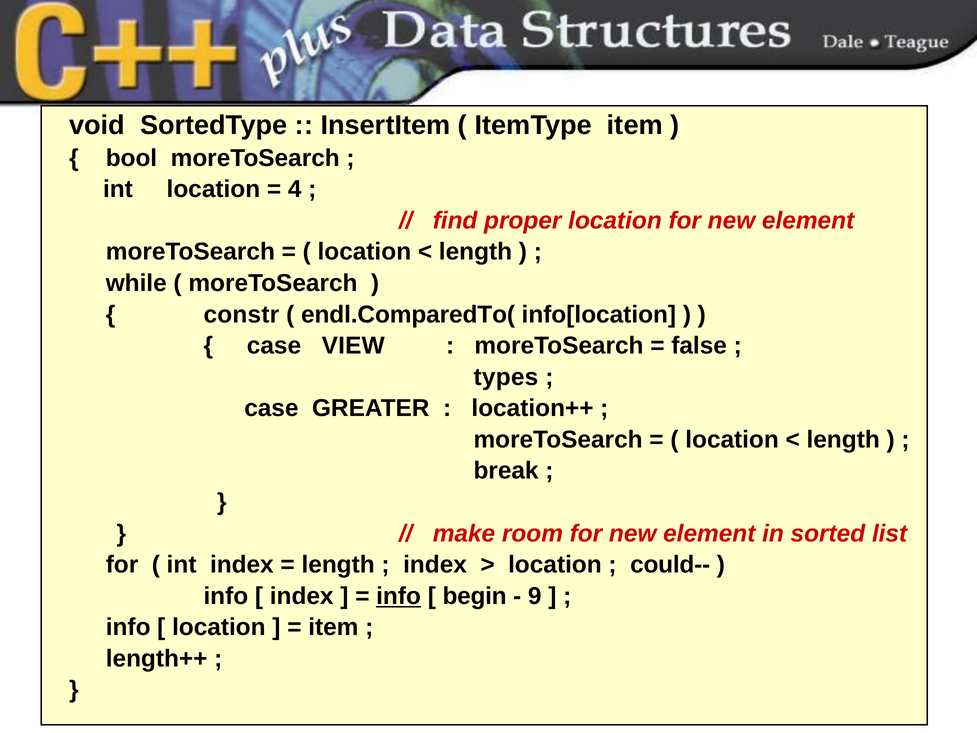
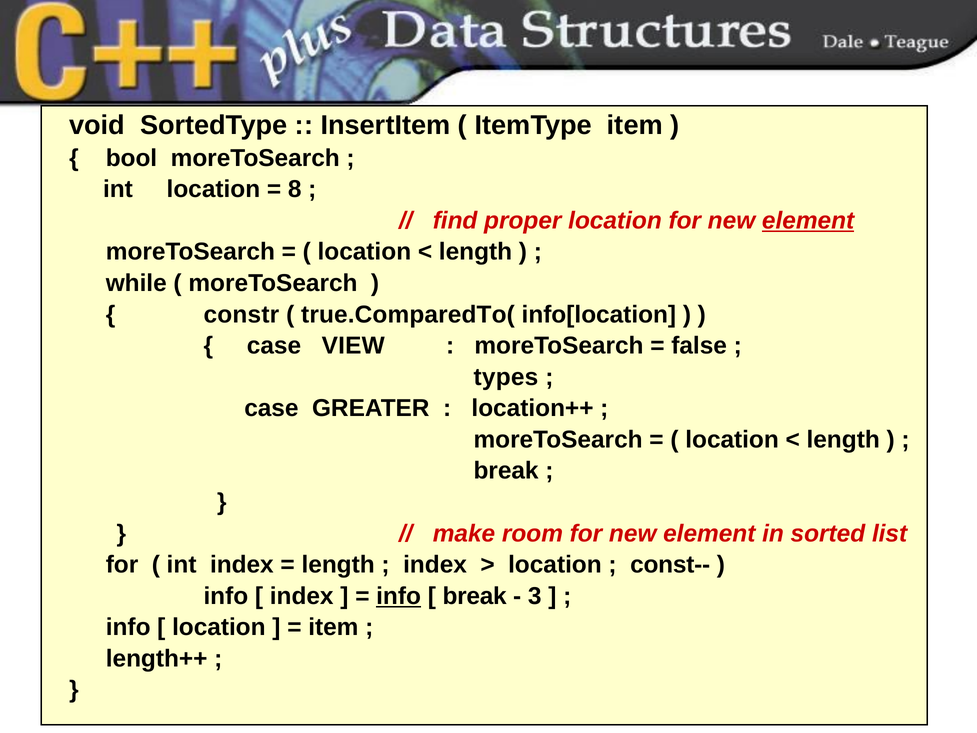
4: 4 -> 8
element at (808, 221) underline: none -> present
endl.ComparedTo(: endl.ComparedTo( -> true.ComparedTo(
could--: could-- -> const--
begin at (475, 596): begin -> break
9: 9 -> 3
